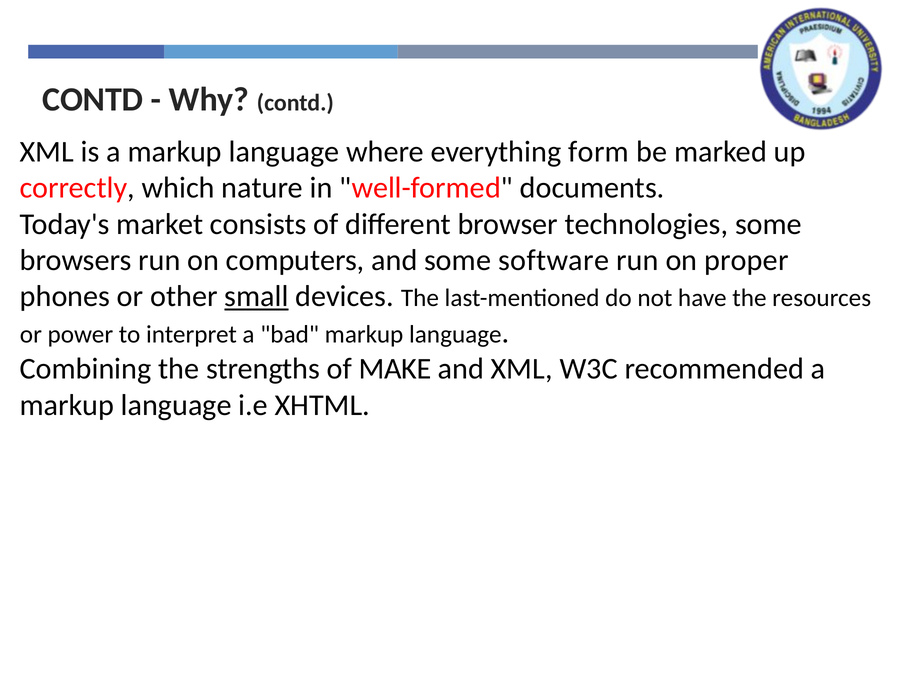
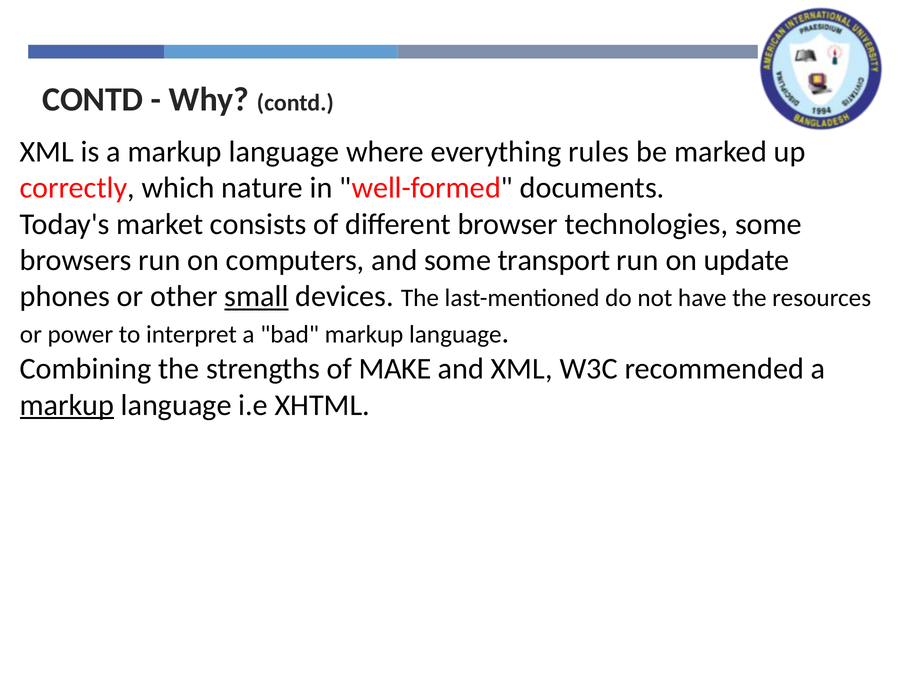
form: form -> rules
software: software -> transport
proper: proper -> update
markup at (67, 405) underline: none -> present
